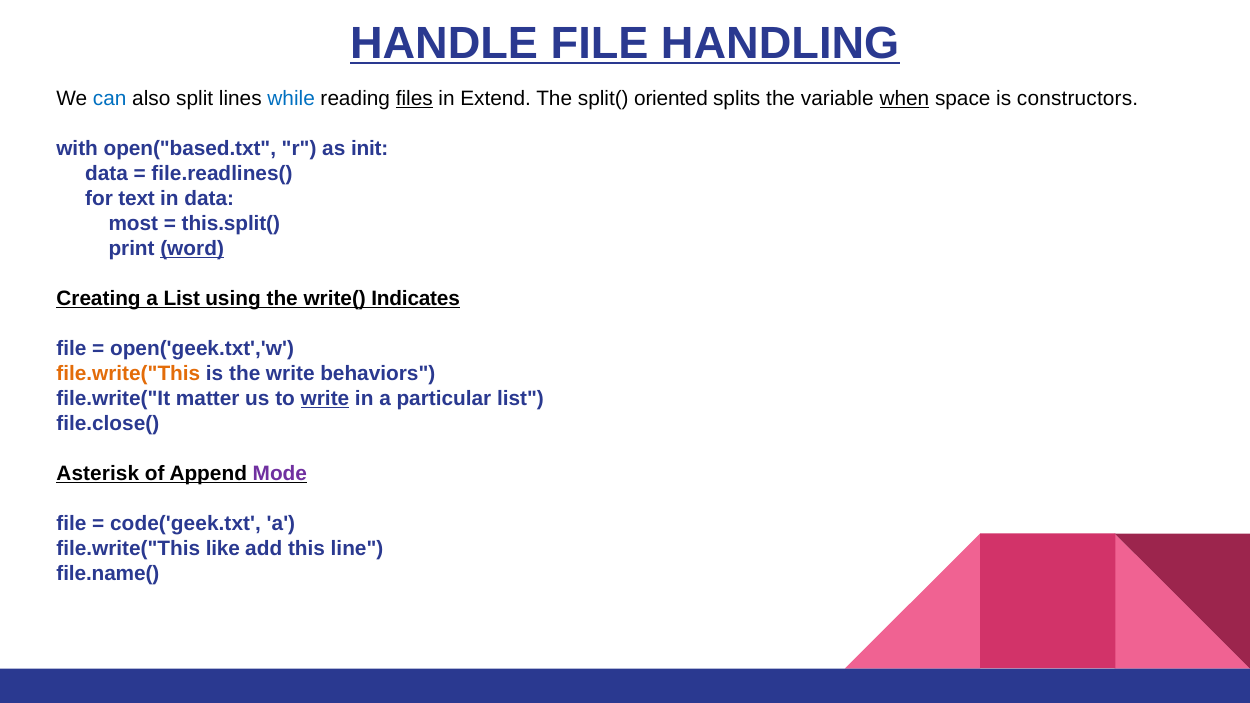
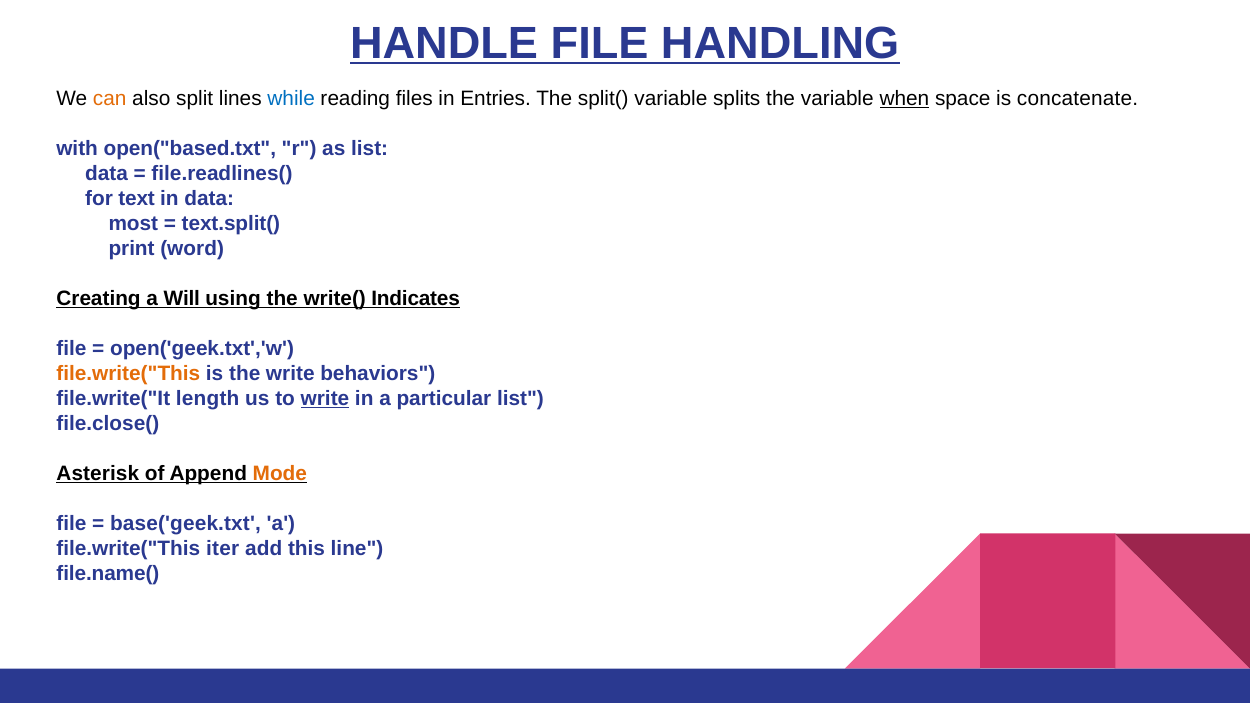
can colour: blue -> orange
files underline: present -> none
Extend: Extend -> Entries
split( oriented: oriented -> variable
constructors: constructors -> concatenate
as init: init -> list
this.split(: this.split( -> text.split(
word underline: present -> none
a List: List -> Will
matter: matter -> length
Mode colour: purple -> orange
code('geek.txt: code('geek.txt -> base('geek.txt
like: like -> iter
